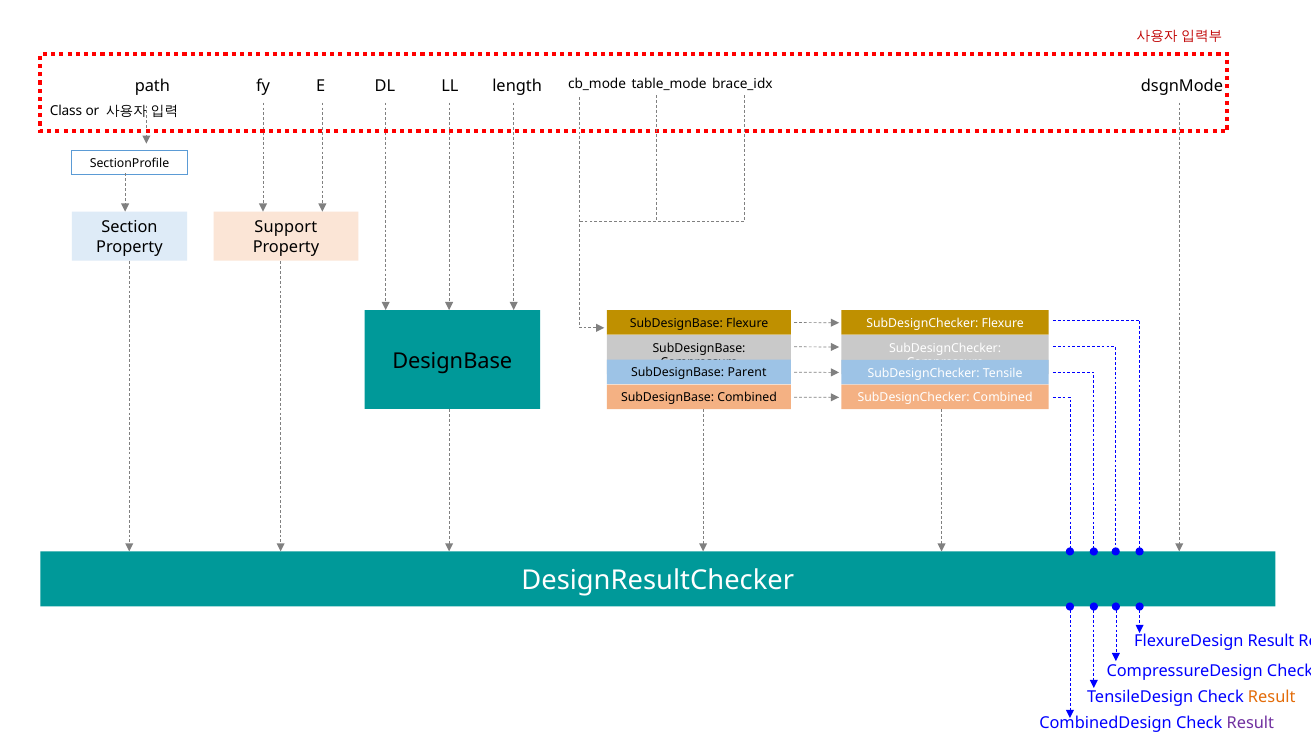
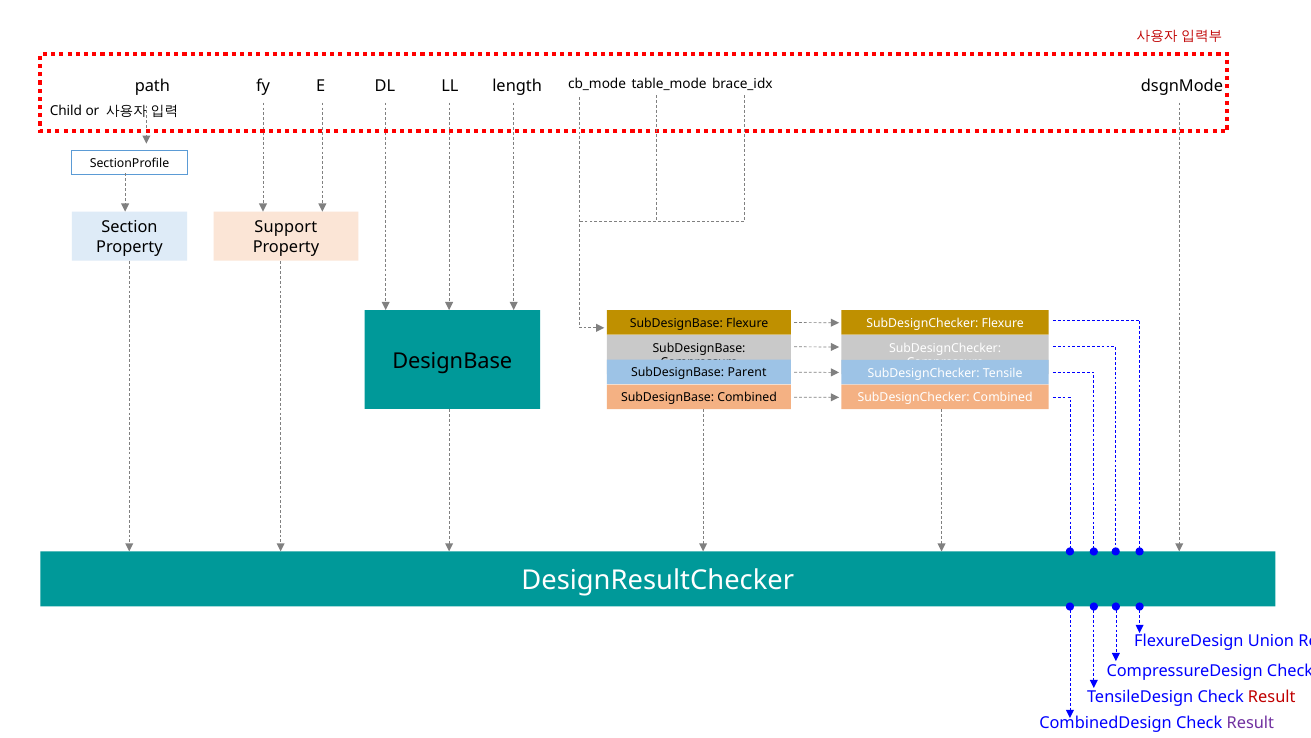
Class: Class -> Child
FlexureDesign Result: Result -> Union
Result at (1272, 697) colour: orange -> red
